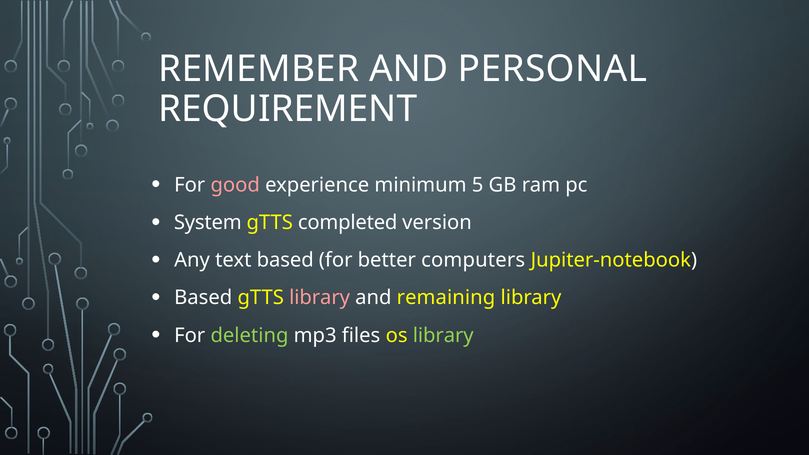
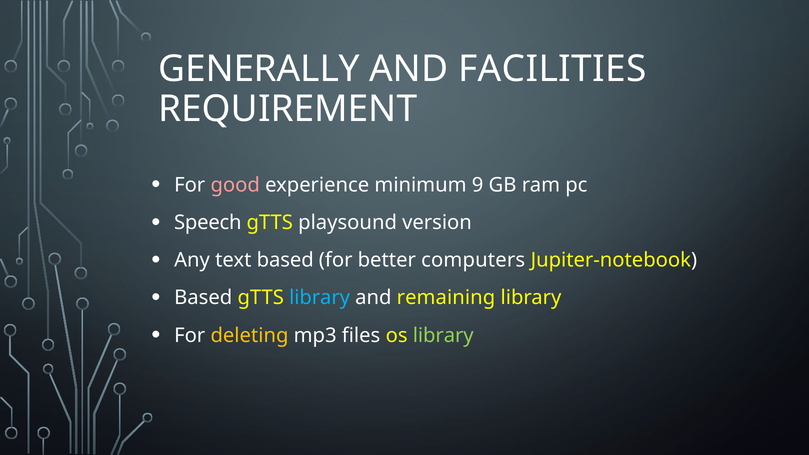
REMEMBER: REMEMBER -> GENERALLY
PERSONAL: PERSONAL -> FACILITIES
5: 5 -> 9
System: System -> Speech
completed: completed -> playsound
library at (320, 298) colour: pink -> light blue
deleting colour: light green -> yellow
